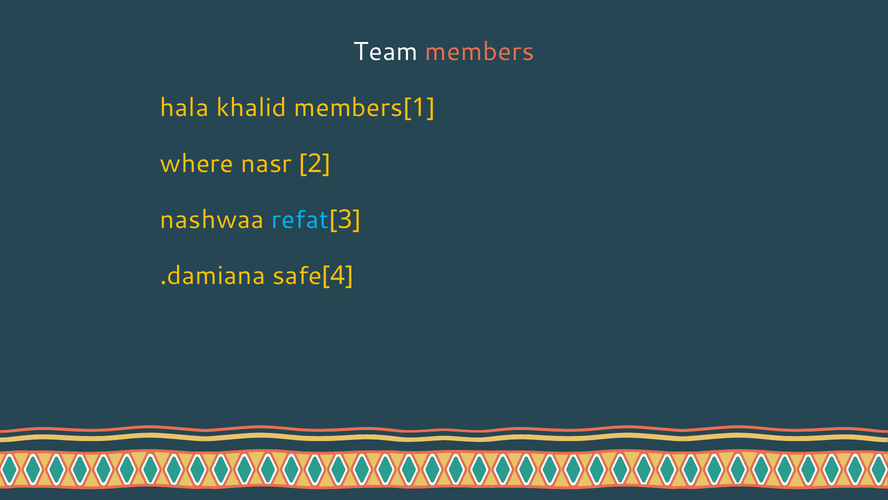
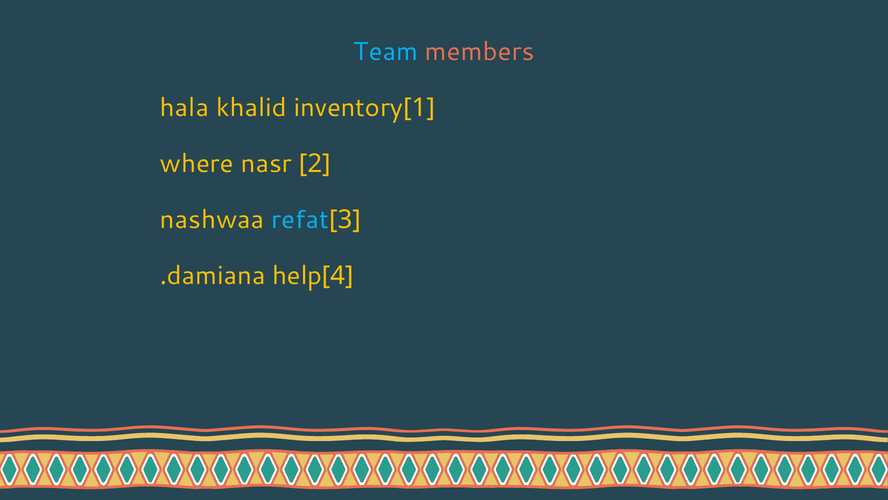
Team colour: white -> light blue
khalid members: members -> inventory
safe: safe -> help
